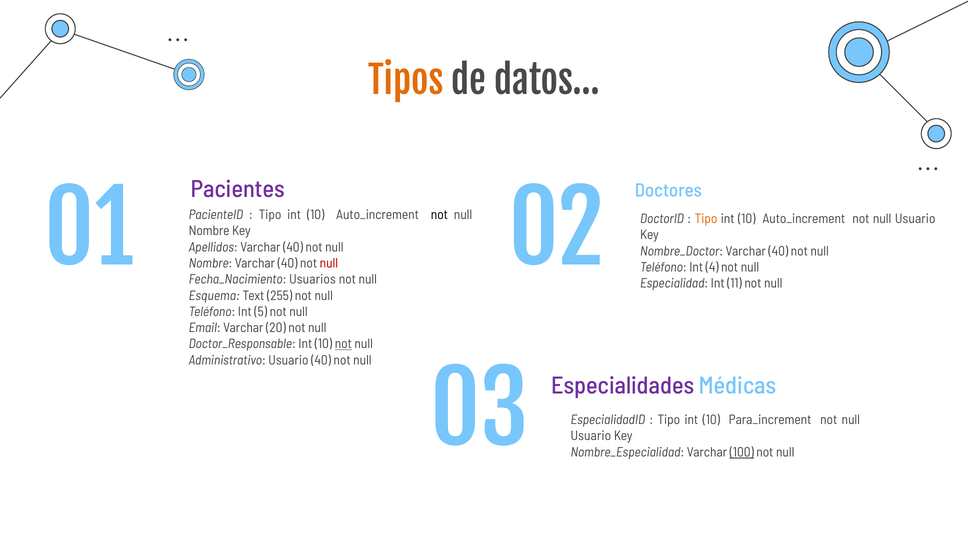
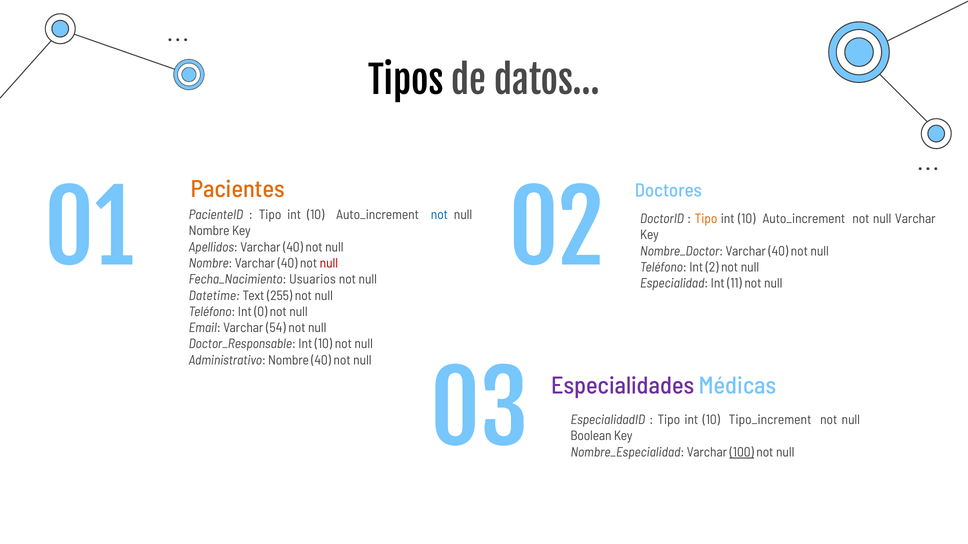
Tipos colour: orange -> black
Pacientes colour: purple -> orange
Auto_increment not null Usuario: Usuario -> Varchar
not at (439, 215) colour: black -> blue
4: 4 -> 2
Esquema: Esquema -> Datetime
5: 5 -> 0
20: 20 -> 54
not at (343, 344) underline: present -> none
Administrativo Usuario: Usuario -> Nombre
Para_increment: Para_increment -> Tipo_increment
Usuario at (591, 436): Usuario -> Boolean
